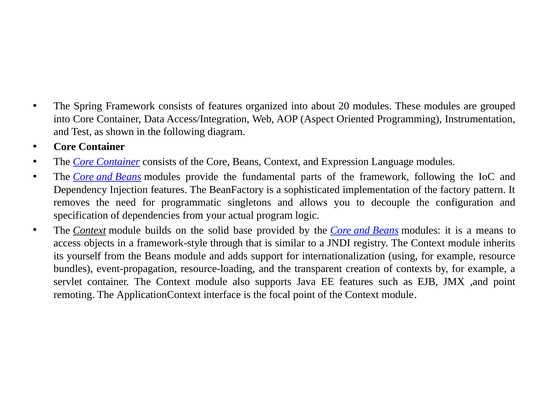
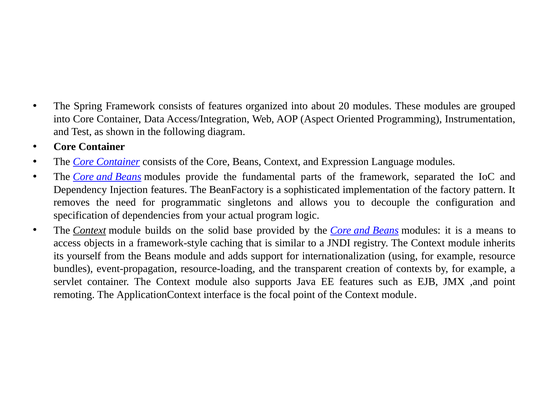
framework following: following -> separated
through: through -> caching
